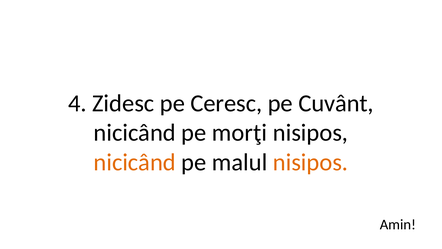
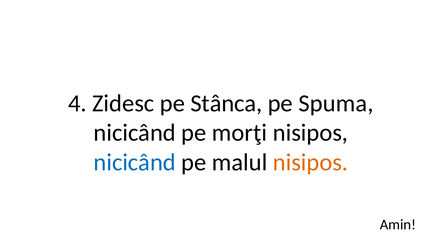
Ceresc: Ceresc -> Stânca
Cuvânt: Cuvânt -> Spuma
nicicând at (135, 162) colour: orange -> blue
